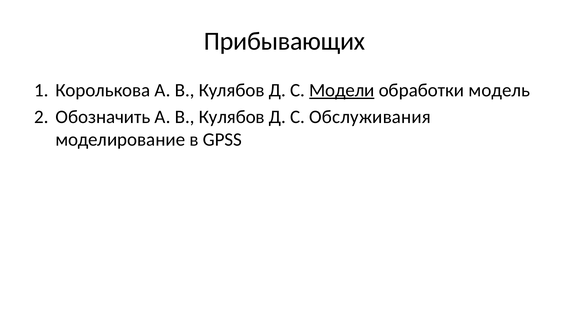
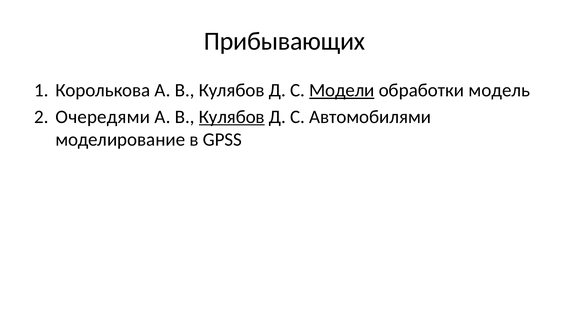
Обозначить: Обозначить -> Очередями
Кулябов at (232, 117) underline: none -> present
Обслуживания: Обслуживания -> Автомобилями
